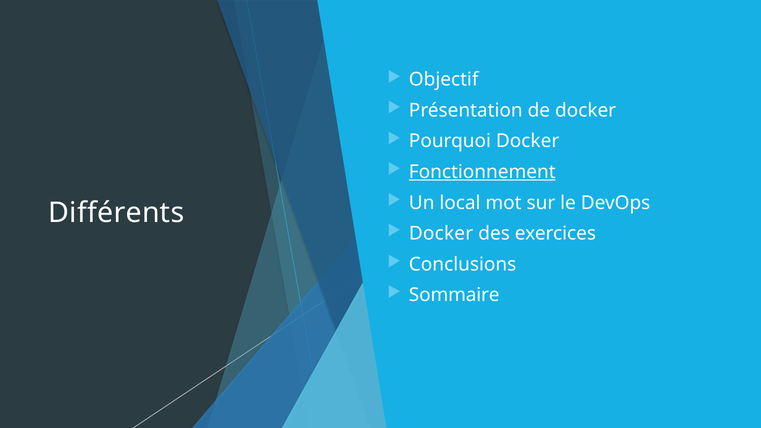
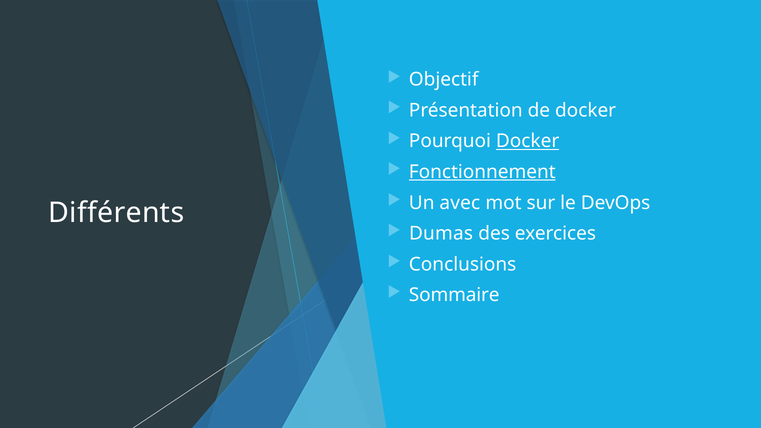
Docker at (528, 141) underline: none -> present
local: local -> avec
Docker at (441, 234): Docker -> Dumas
